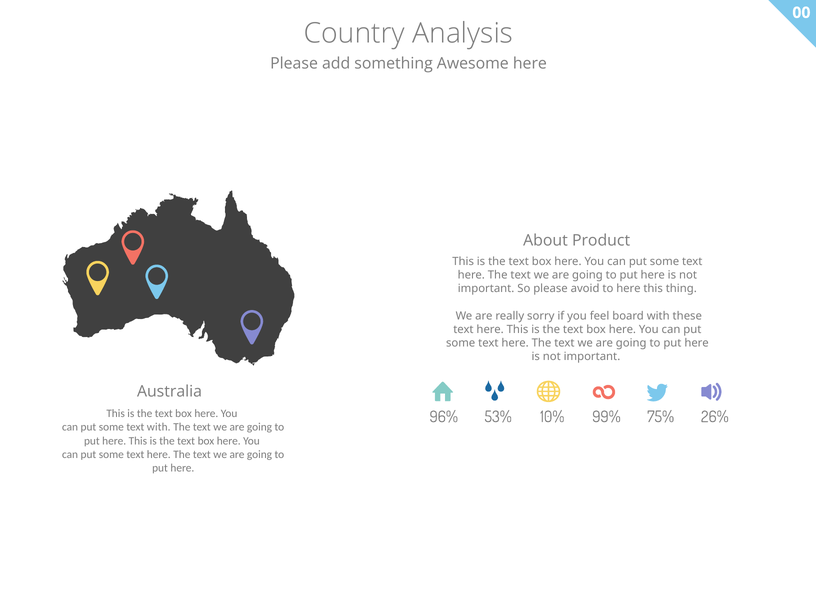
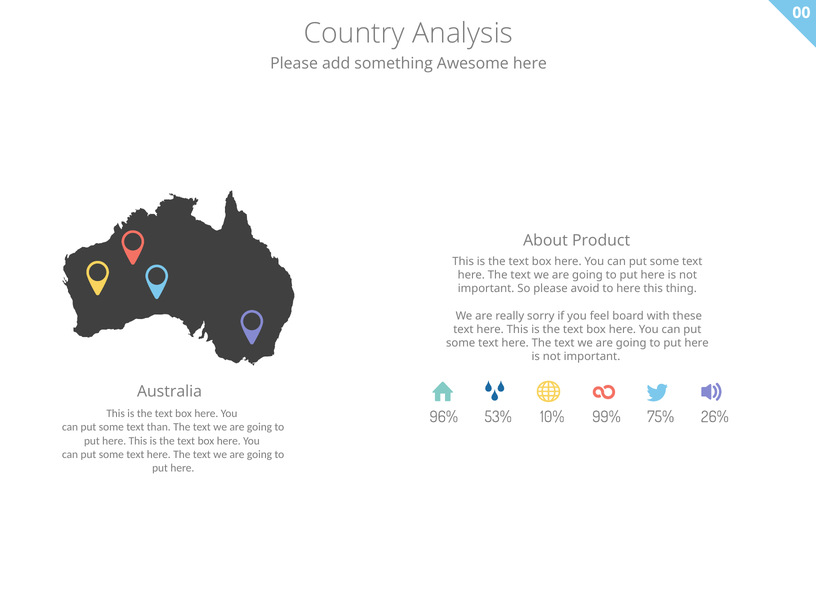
text with: with -> than
